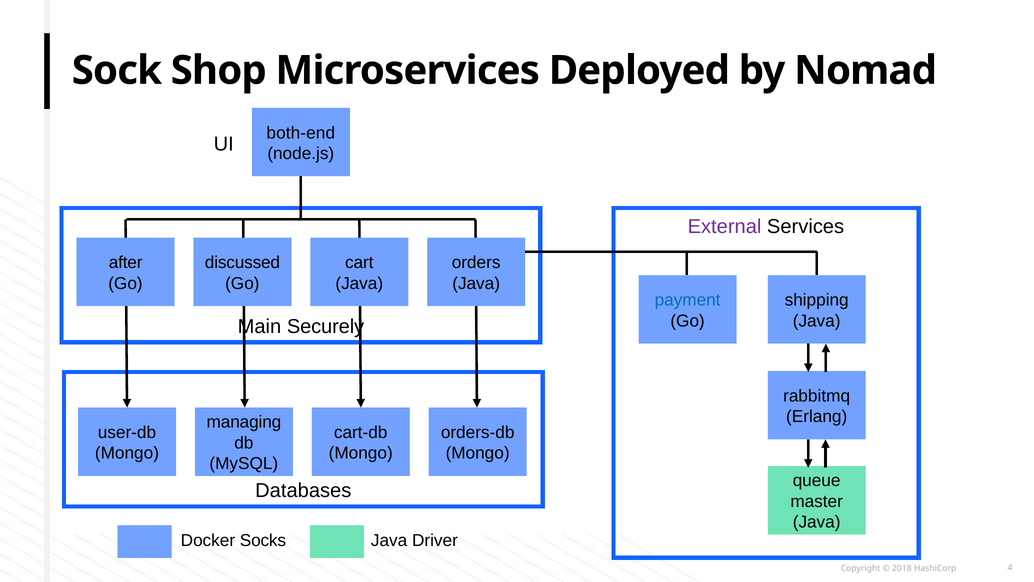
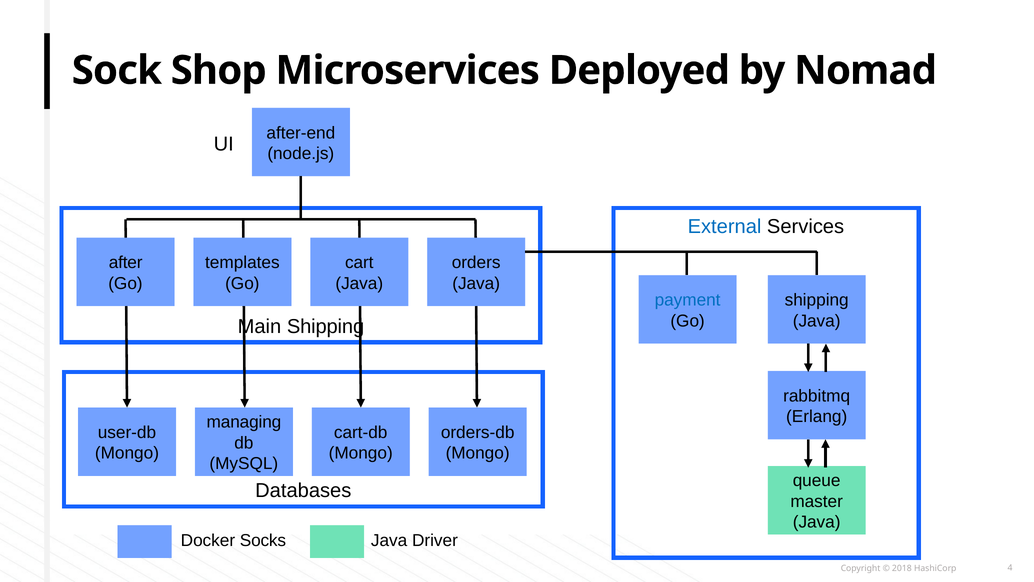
both-end: both-end -> after-end
External colour: purple -> blue
discussed: discussed -> templates
Main Securely: Securely -> Shipping
